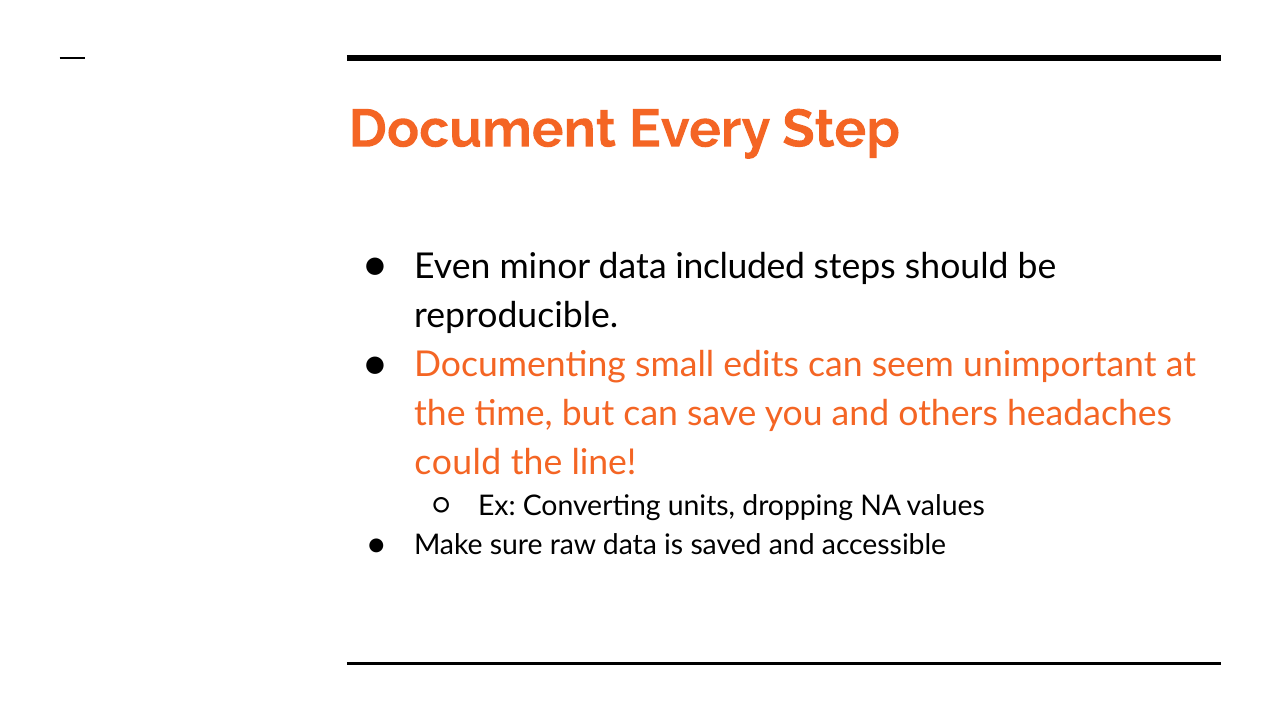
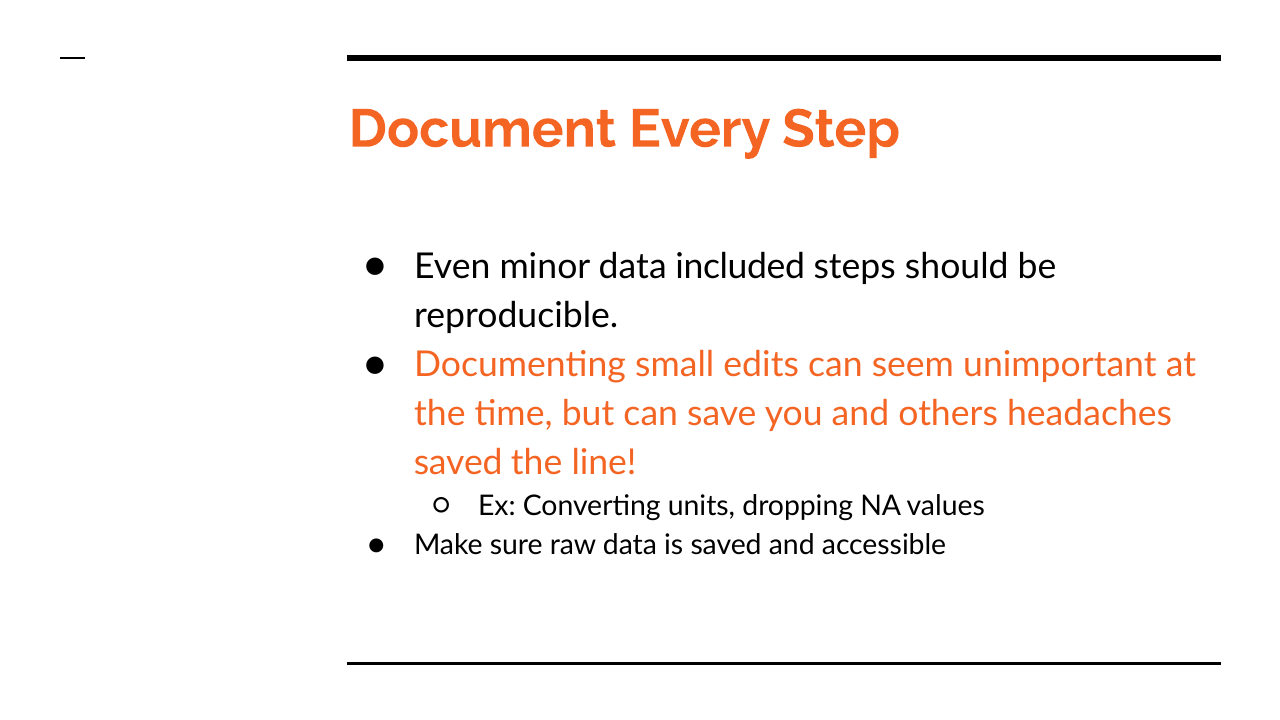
could at (458, 463): could -> saved
